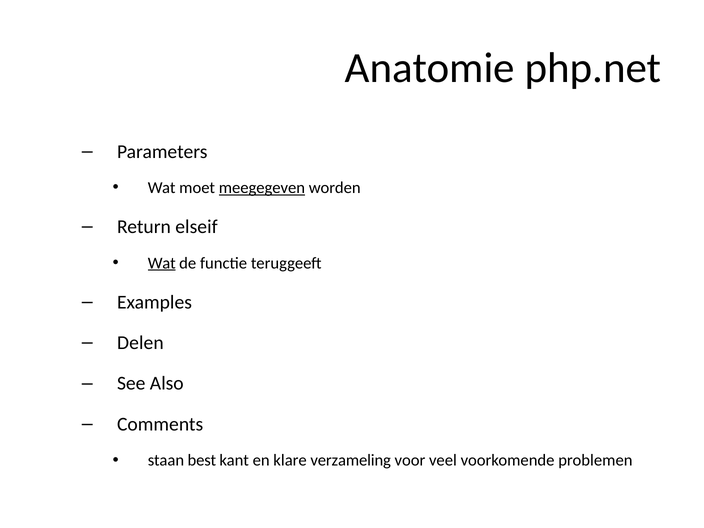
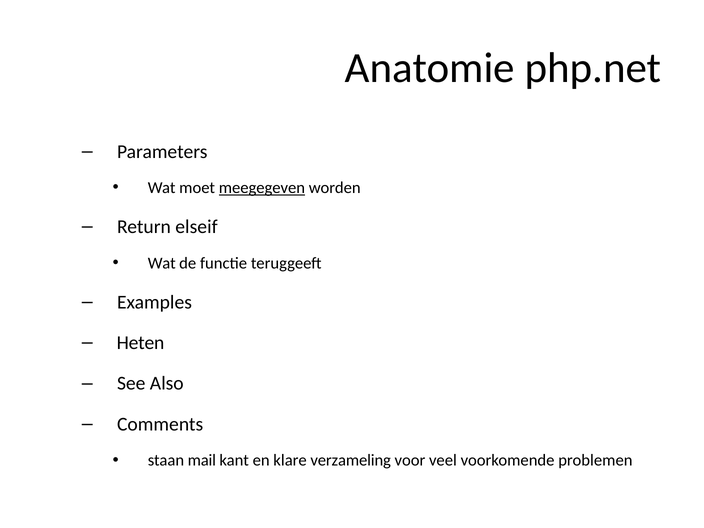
Wat at (162, 263) underline: present -> none
Delen: Delen -> Heten
best: best -> mail
